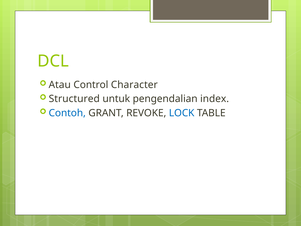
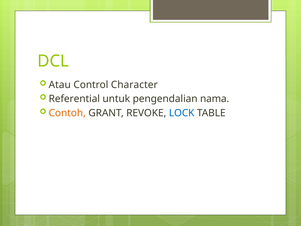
Structured: Structured -> Referential
index: index -> nama
Contoh colour: blue -> orange
